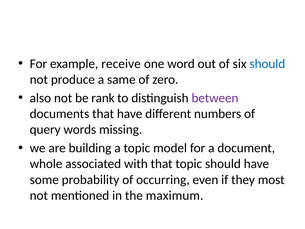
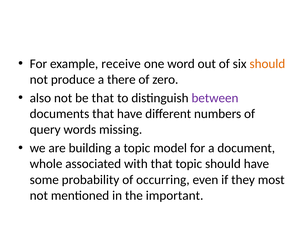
should at (267, 64) colour: blue -> orange
same: same -> there
be rank: rank -> that
maximum: maximum -> important
